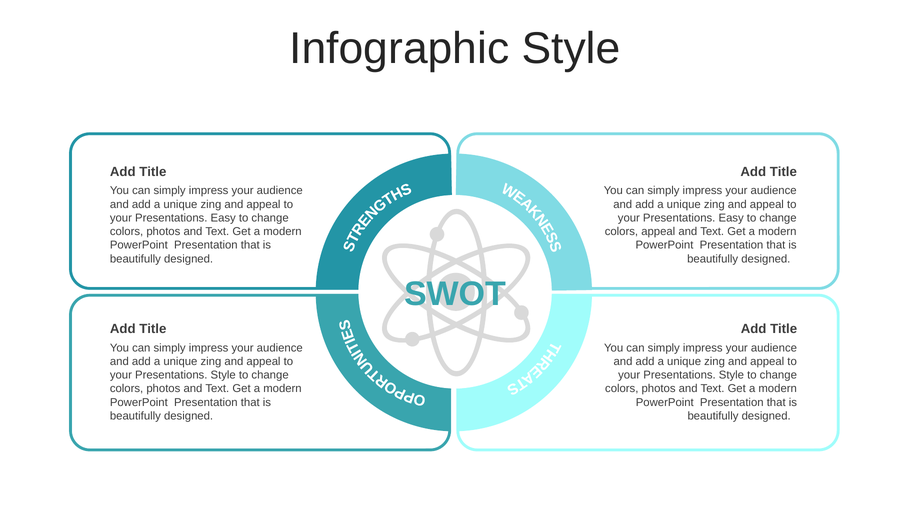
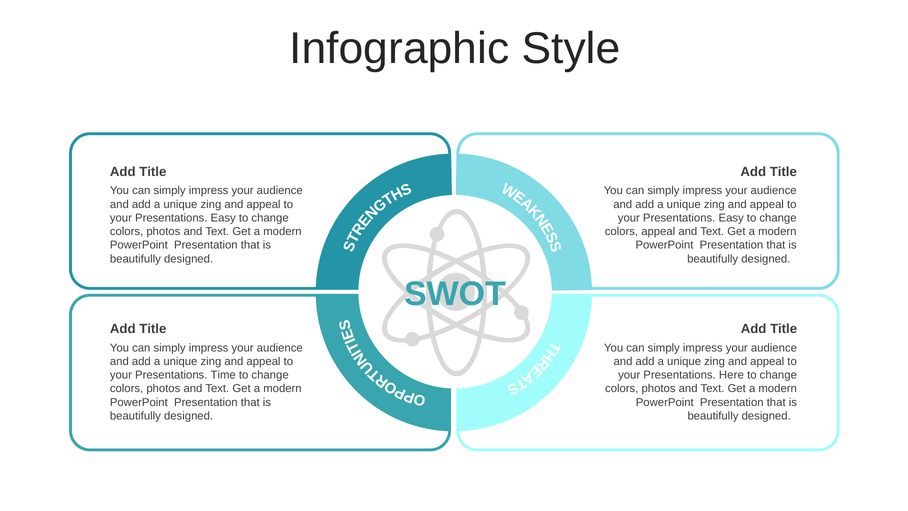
Style at (223, 375): Style -> Time
Style at (731, 375): Style -> Here
